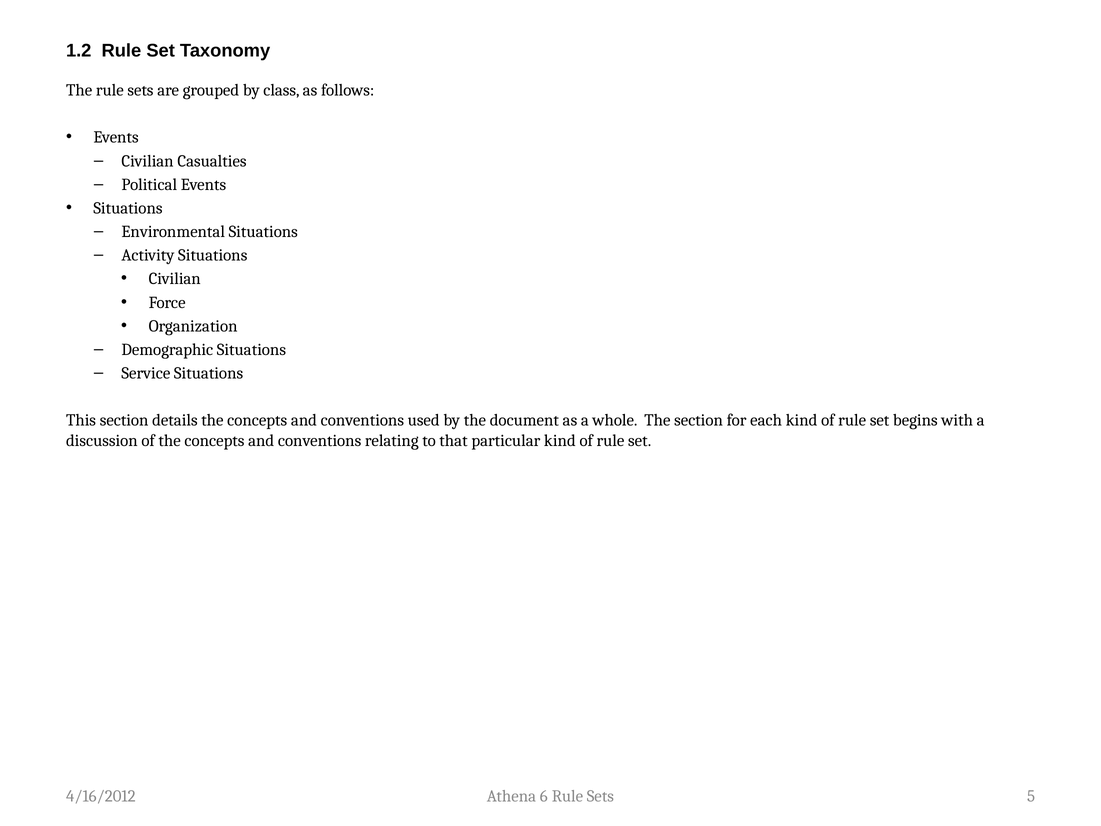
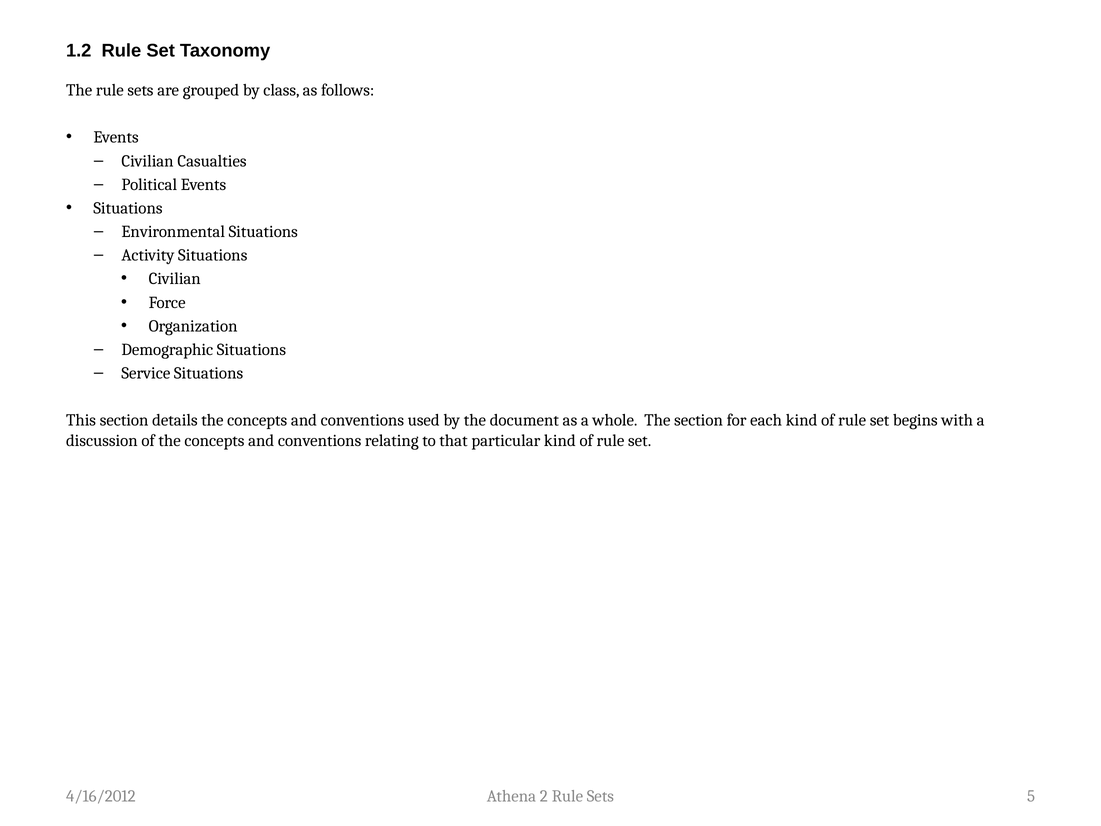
6: 6 -> 2
